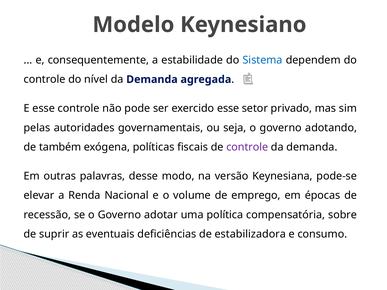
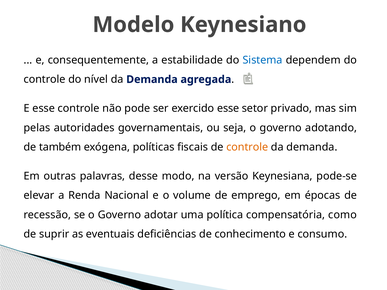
controle at (247, 147) colour: purple -> orange
sobre: sobre -> como
estabilizadora: estabilizadora -> conhecimento
